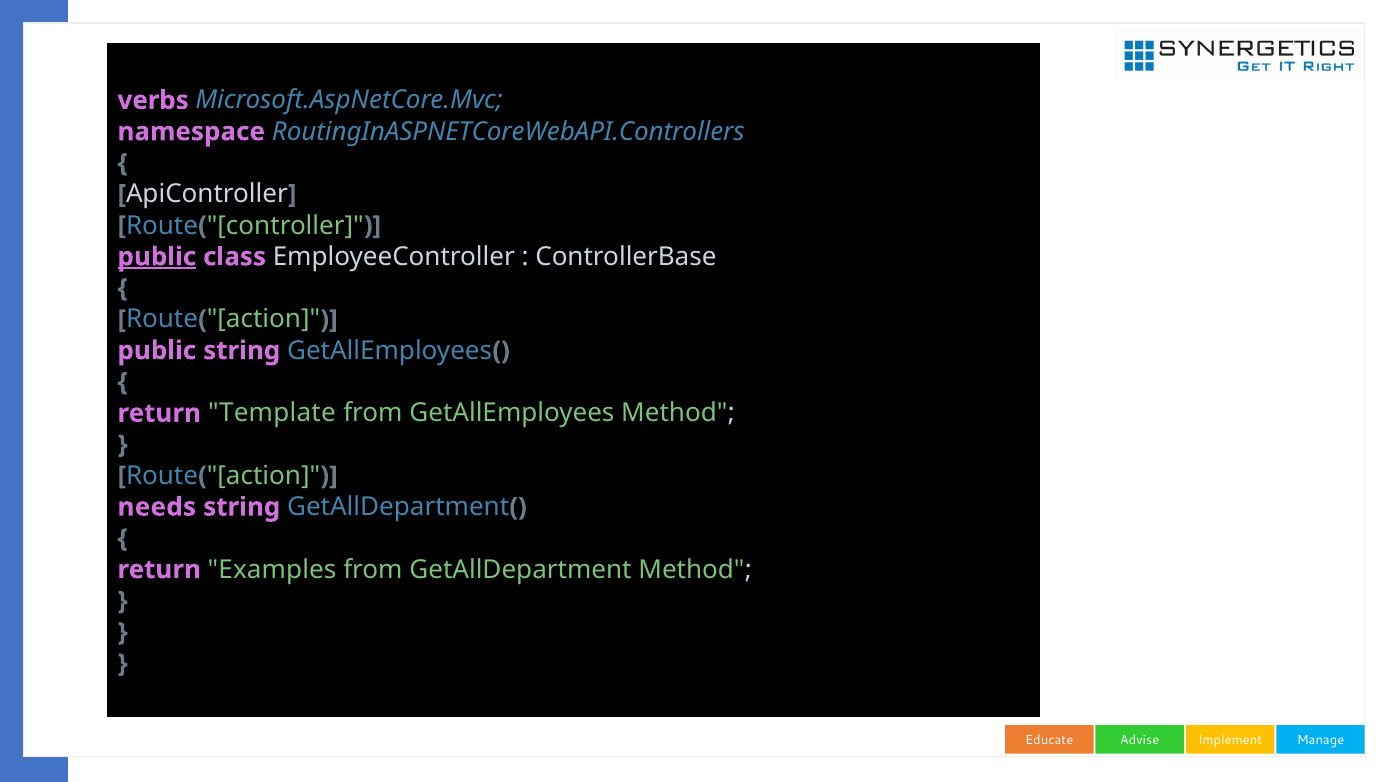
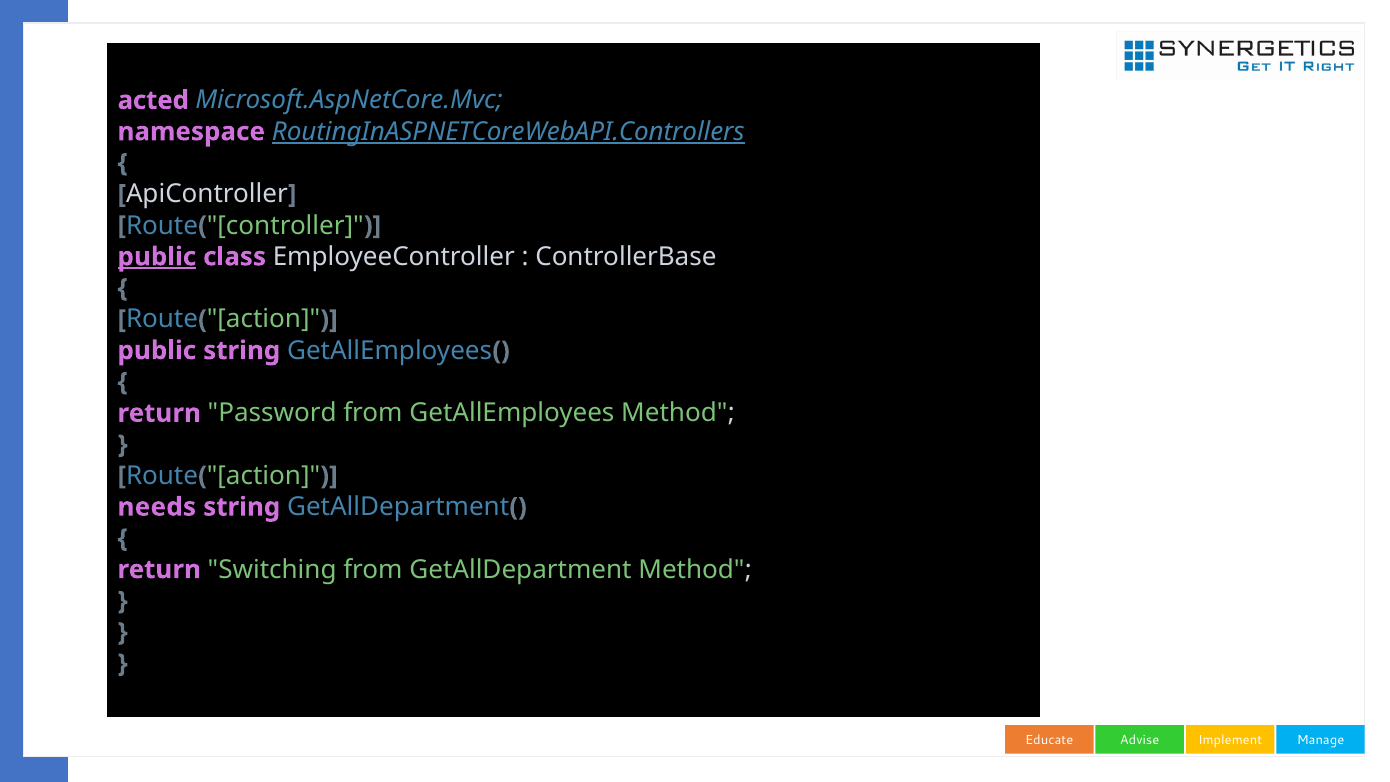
verbs: verbs -> acted
RoutingInASPNETCoreWebAPI.Controllers underline: none -> present
Template: Template -> Password
Examples: Examples -> Switching
